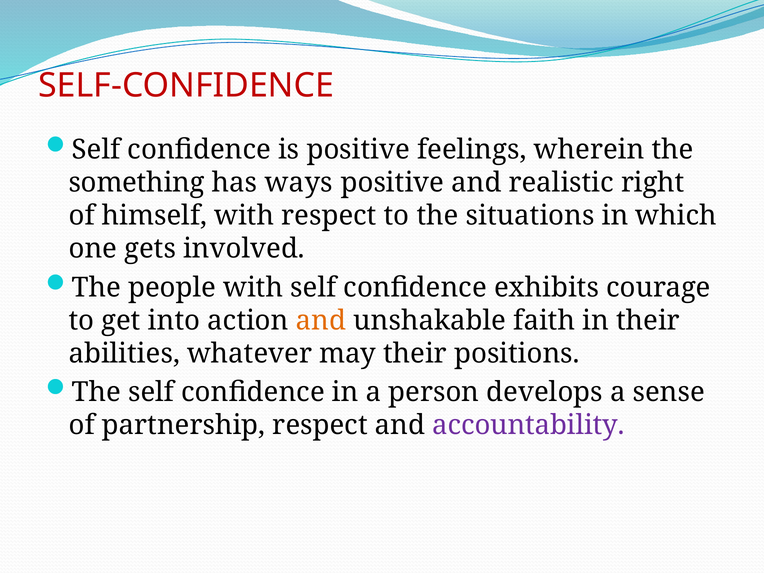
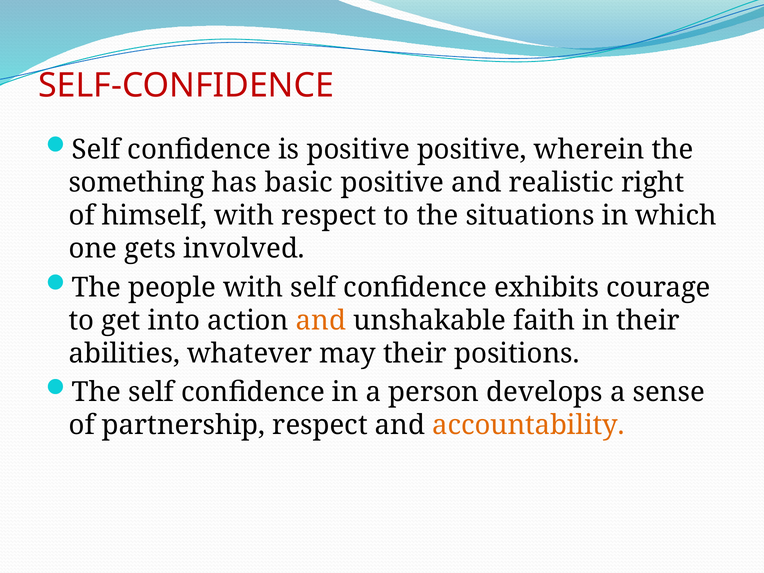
positive feelings: feelings -> positive
ways: ways -> basic
accountability colour: purple -> orange
